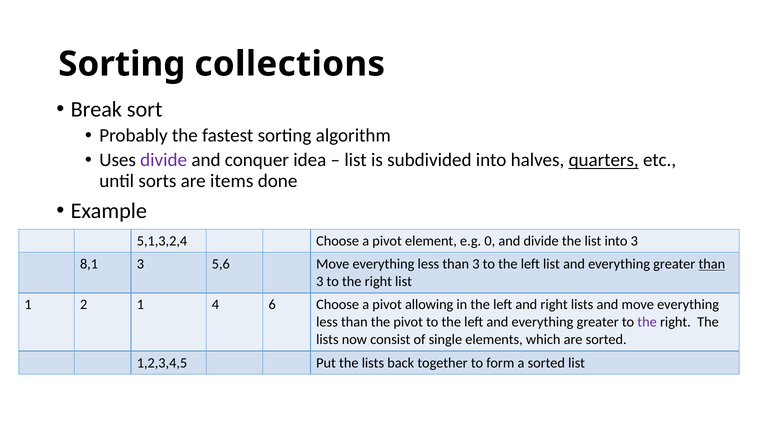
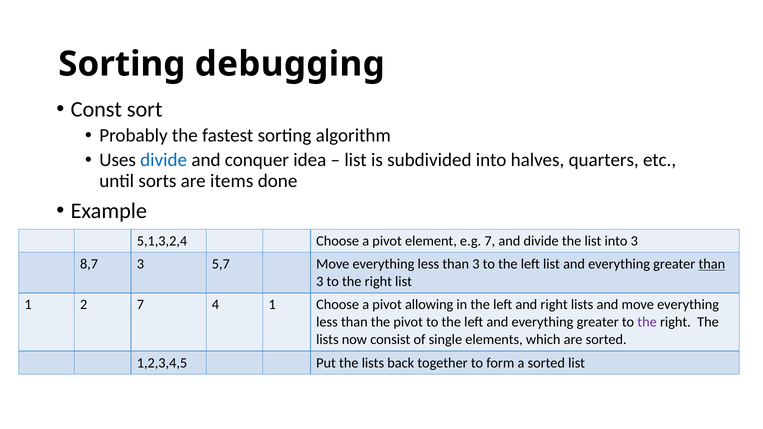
collections: collections -> debugging
Break: Break -> Const
divide at (164, 160) colour: purple -> blue
quarters underline: present -> none
e.g 0: 0 -> 7
8,1: 8,1 -> 8,7
5,6: 5,6 -> 5,7
2 1: 1 -> 7
4 6: 6 -> 1
